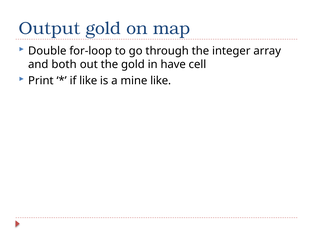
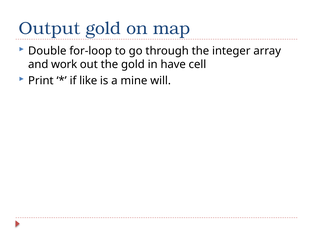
both: both -> work
mine like: like -> will
